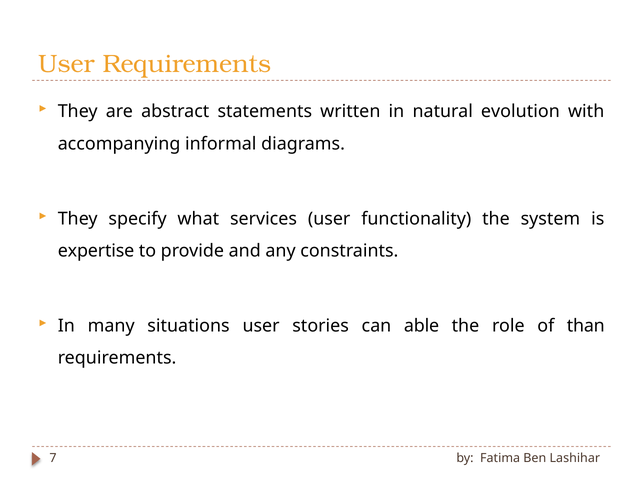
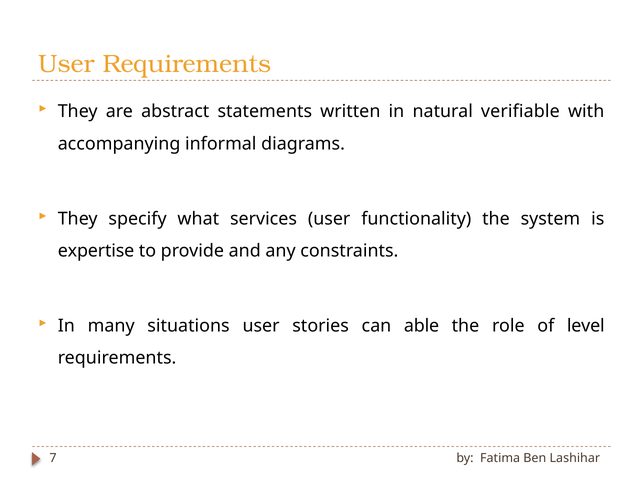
evolution: evolution -> verifiable
than: than -> level
